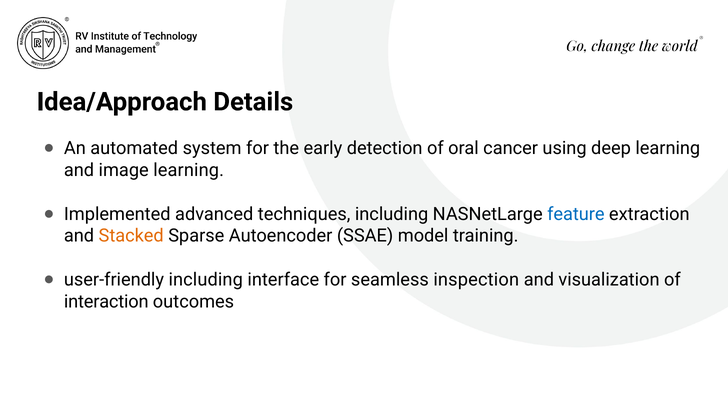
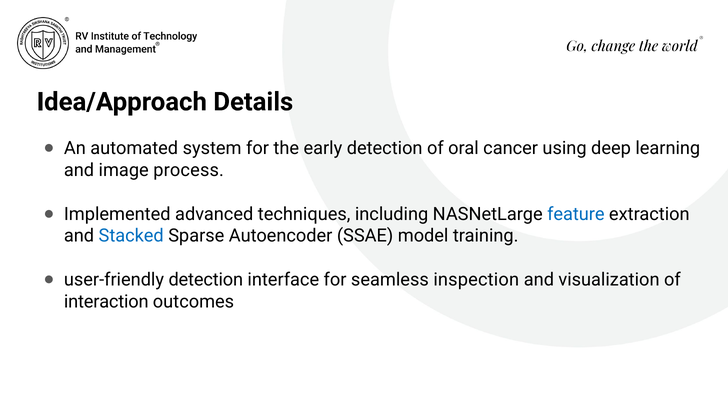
image learning: learning -> process
Stacked colour: orange -> blue
user-friendly including: including -> detection
